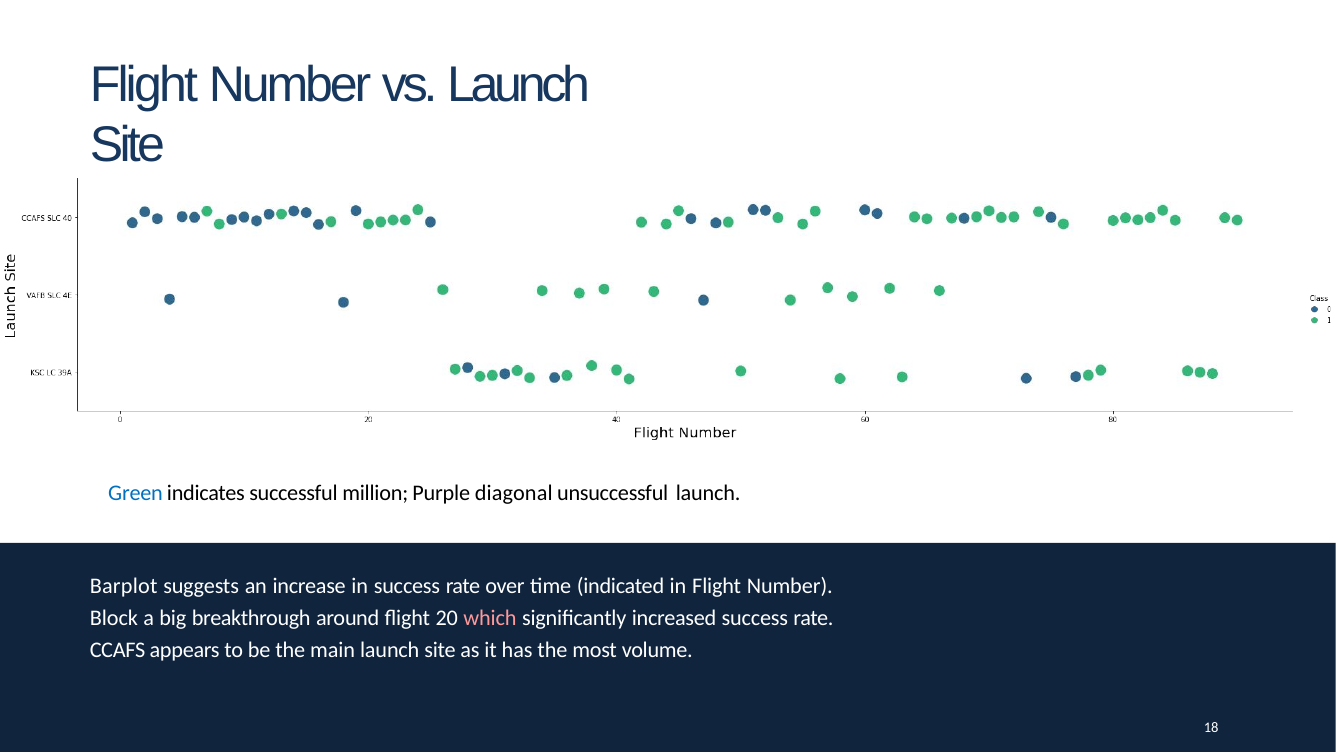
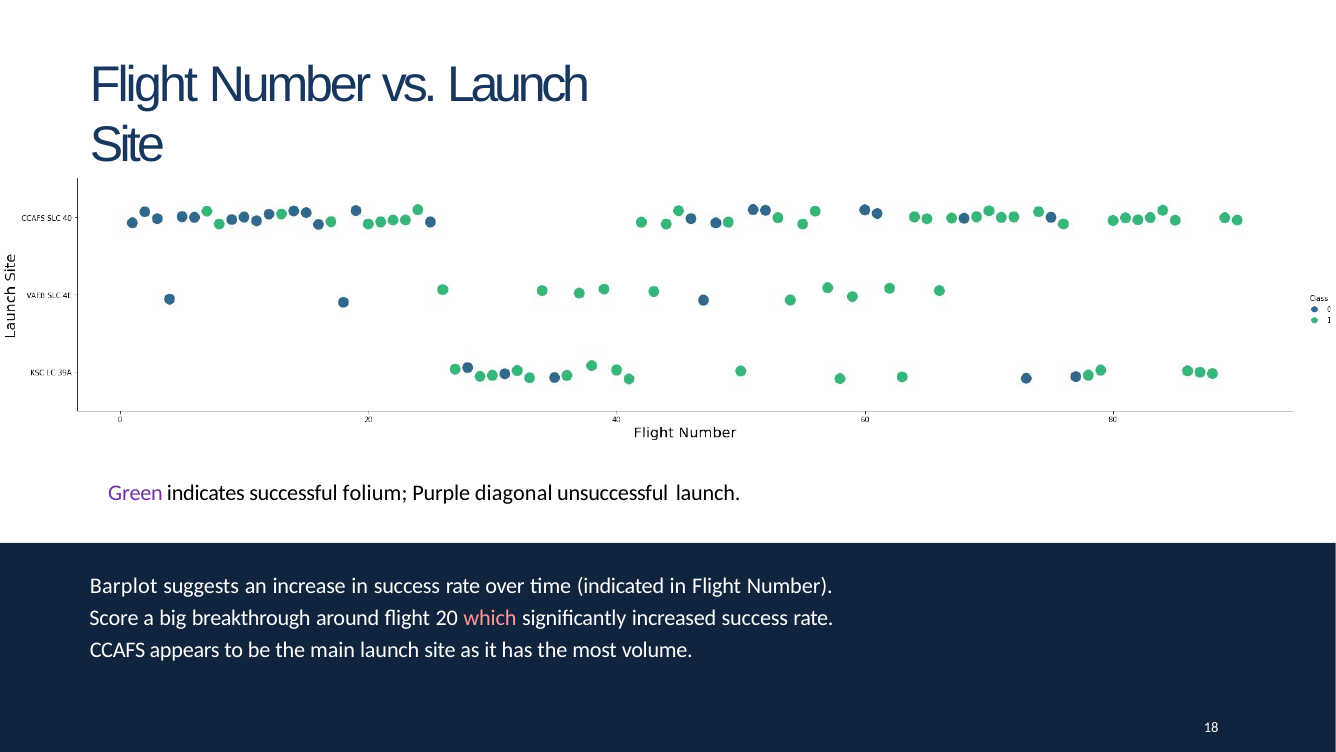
Green colour: blue -> purple
million: million -> folium
Block: Block -> Score
